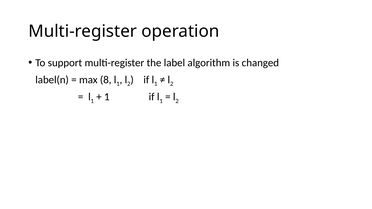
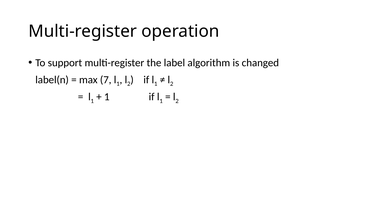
8: 8 -> 7
